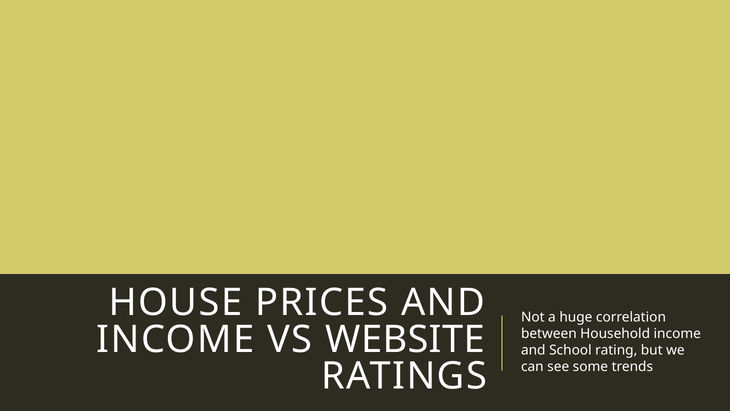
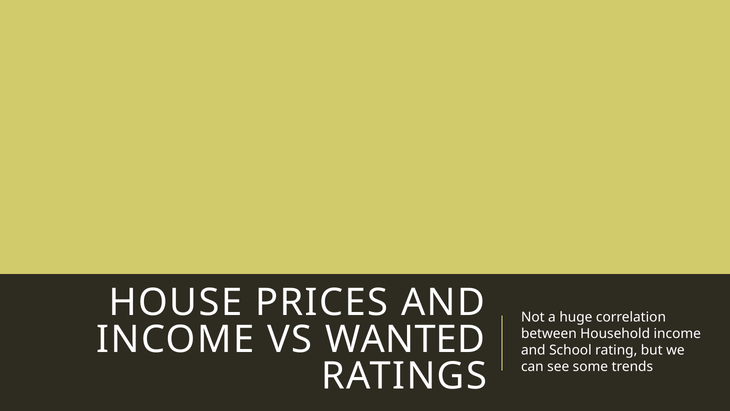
WEBSITE: WEBSITE -> WANTED
